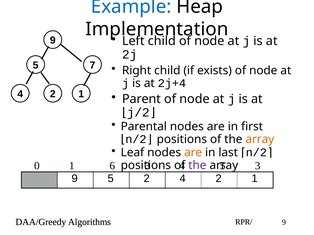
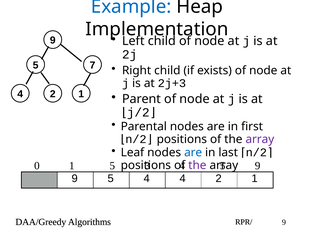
2j+4: 2j+4 -> 2j+3
array at (260, 139) colour: orange -> purple
are at (193, 153) colour: orange -> blue
1 6: 6 -> 5
3 at (258, 166): 3 -> 9
2 at (147, 179): 2 -> 4
